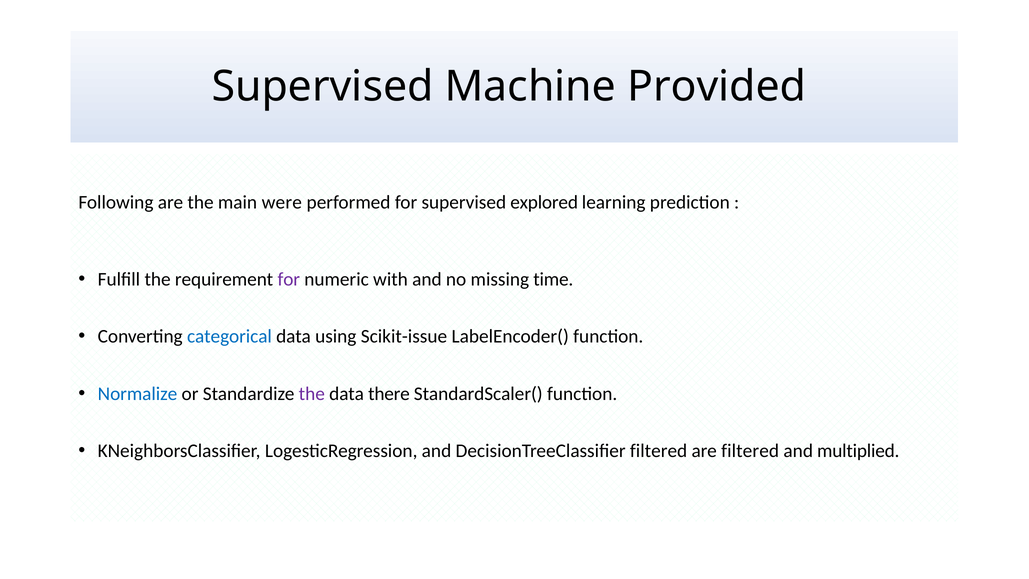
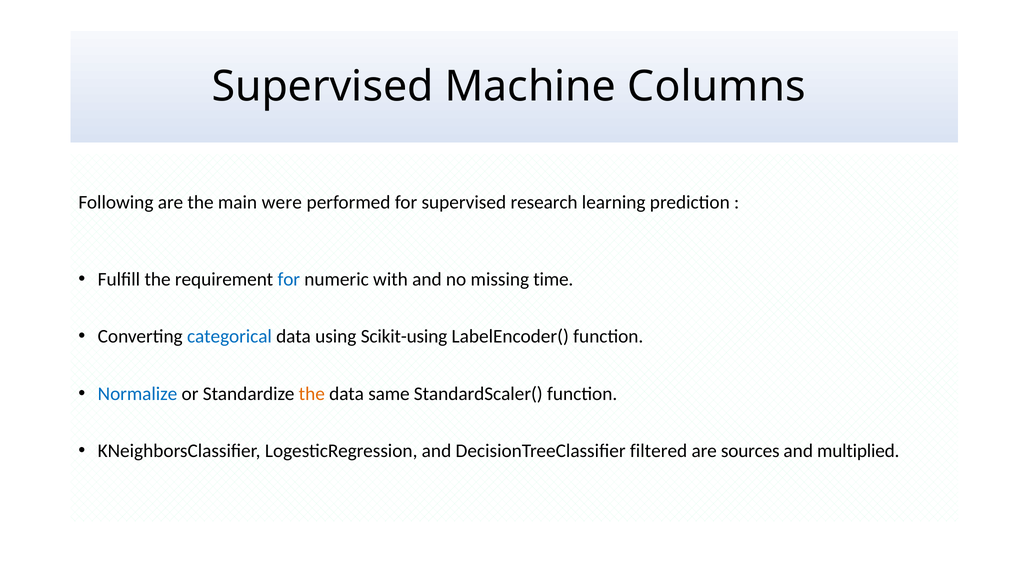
Provided: Provided -> Columns
explored: explored -> research
for at (289, 279) colour: purple -> blue
Scikit-issue: Scikit-issue -> Scikit-using
the at (312, 394) colour: purple -> orange
there: there -> same
are filtered: filtered -> sources
